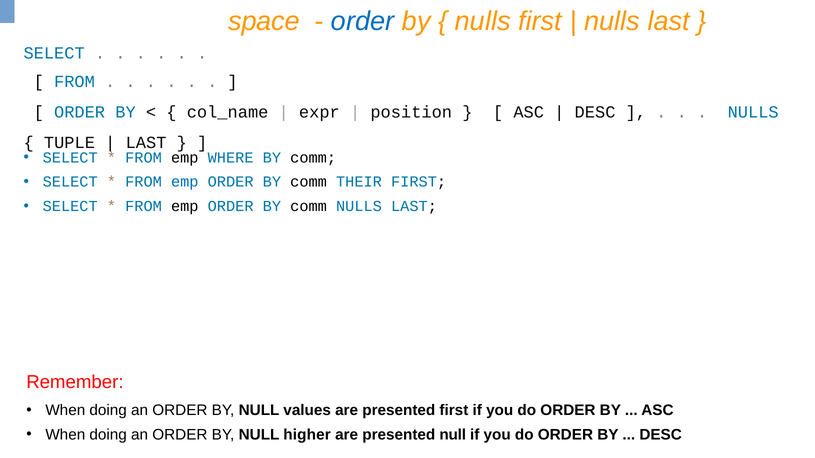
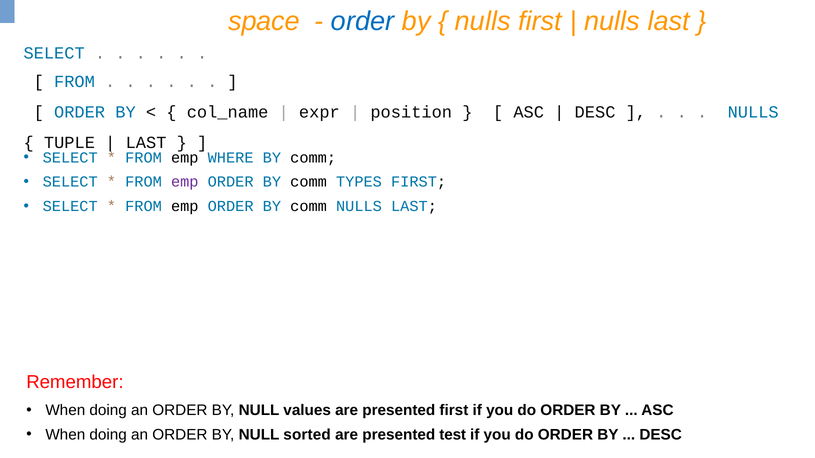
emp at (185, 182) colour: blue -> purple
THEIR: THEIR -> TYPES
higher: higher -> sorted
presented null: null -> test
